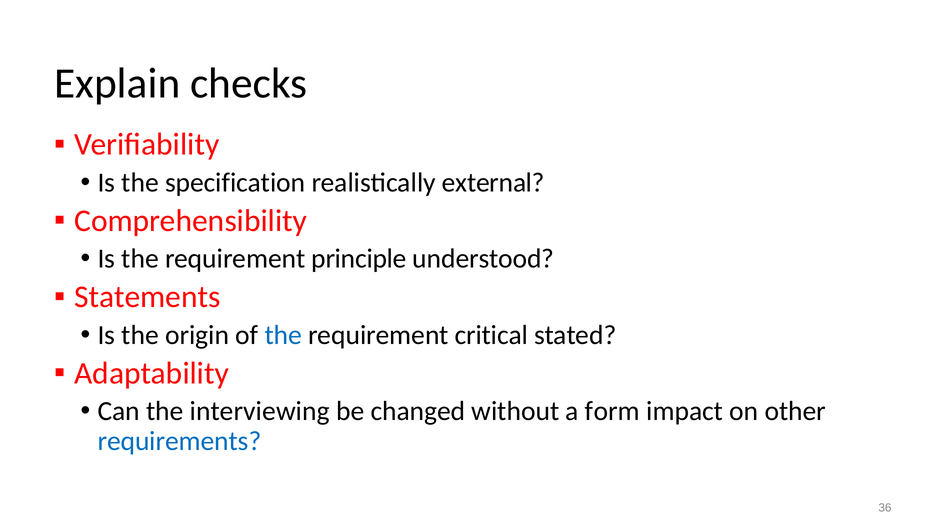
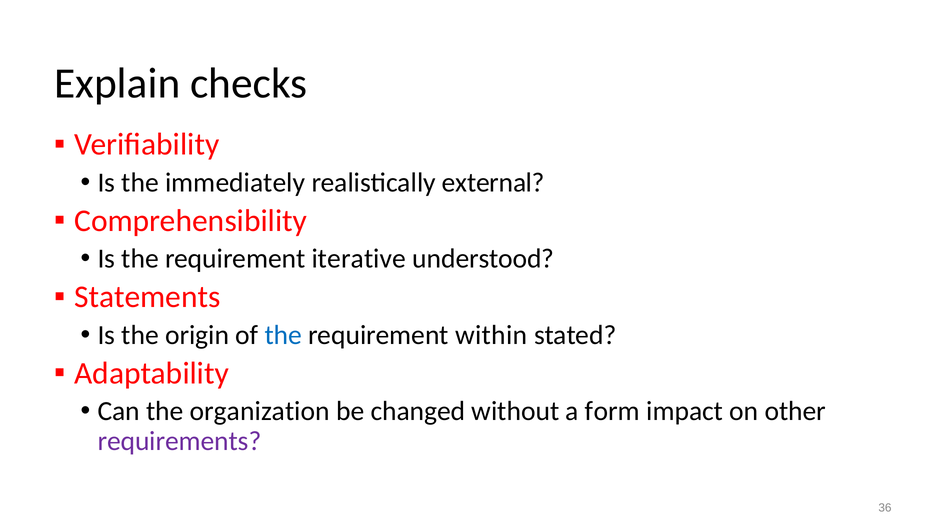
specification: specification -> immediately
principle: principle -> iterative
critical: critical -> within
interviewing: interviewing -> organization
requirements colour: blue -> purple
